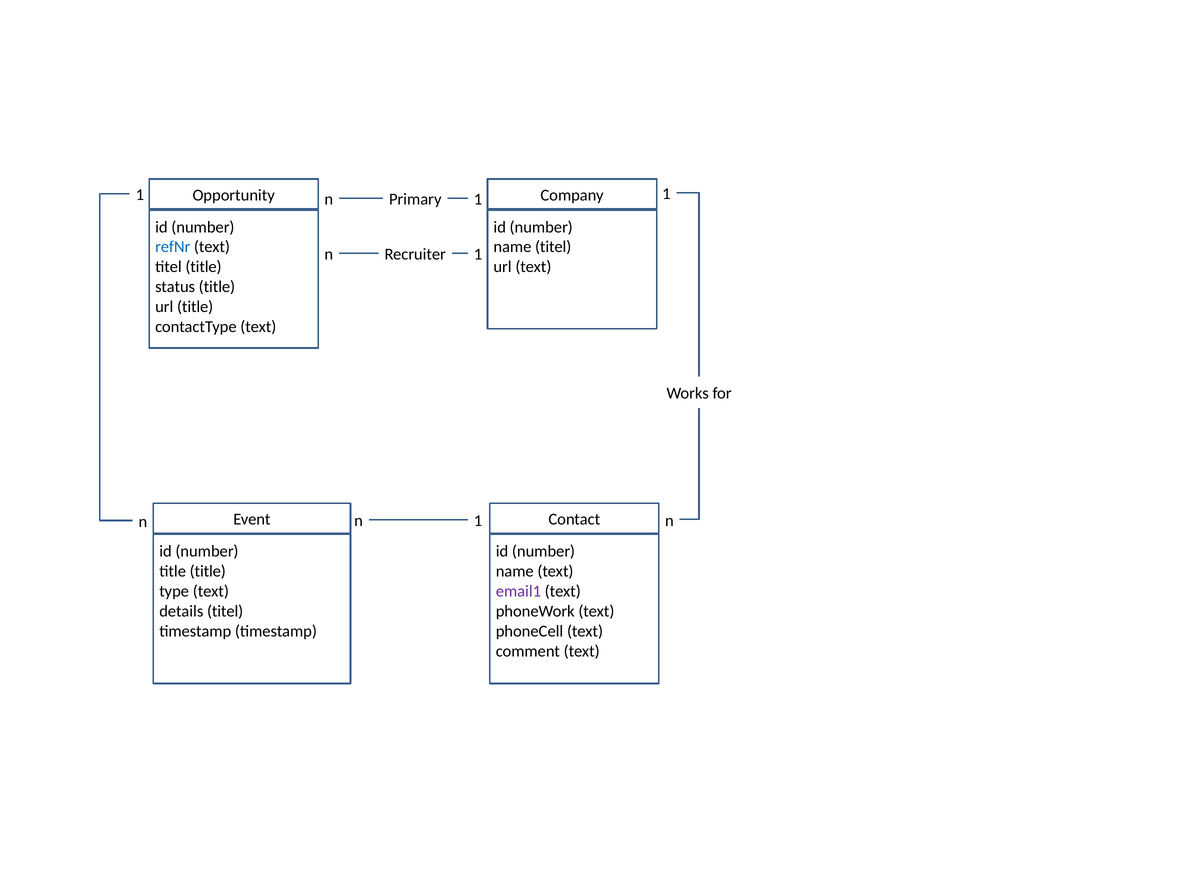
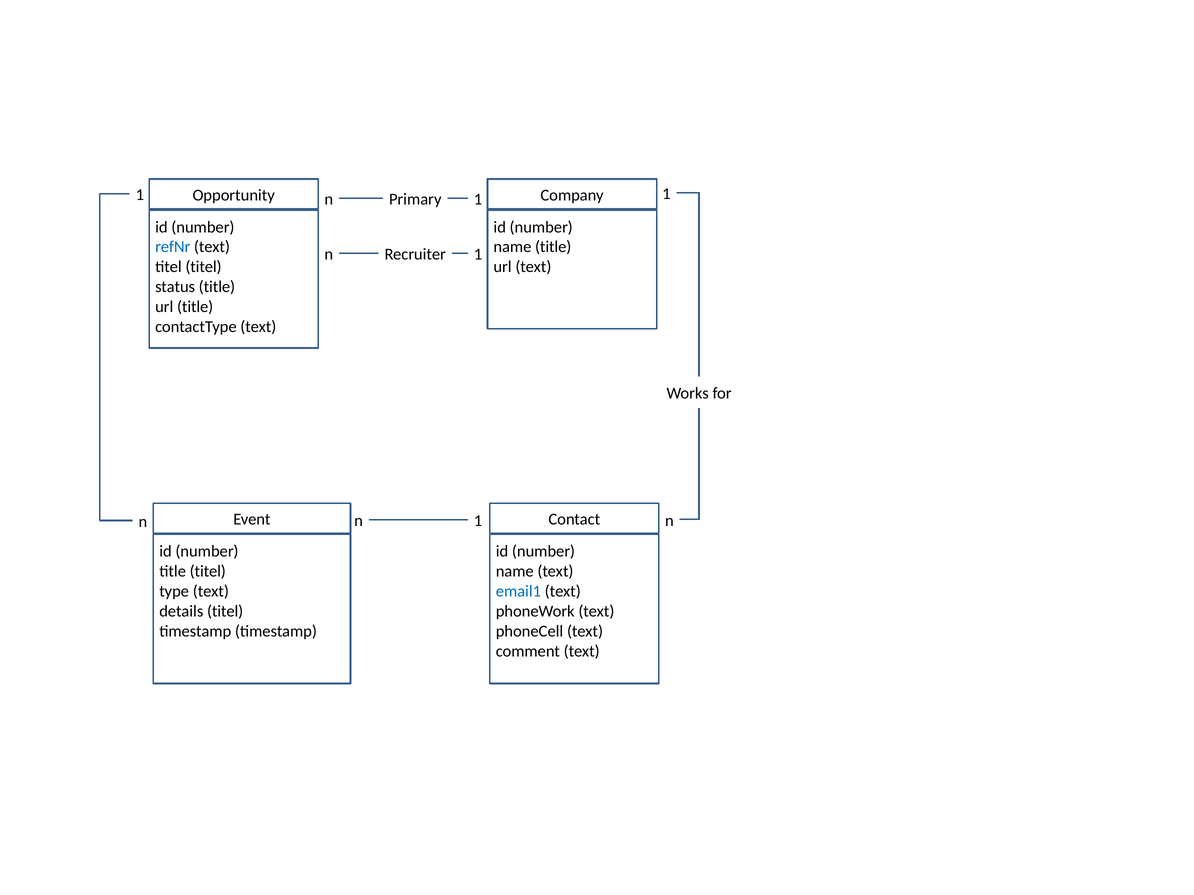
name titel: titel -> title
titel title: title -> titel
title title: title -> titel
email1 colour: purple -> blue
